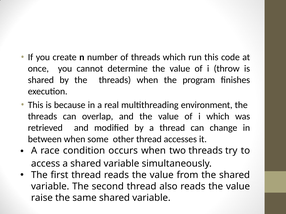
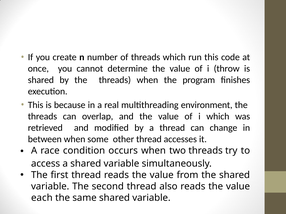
raise: raise -> each
